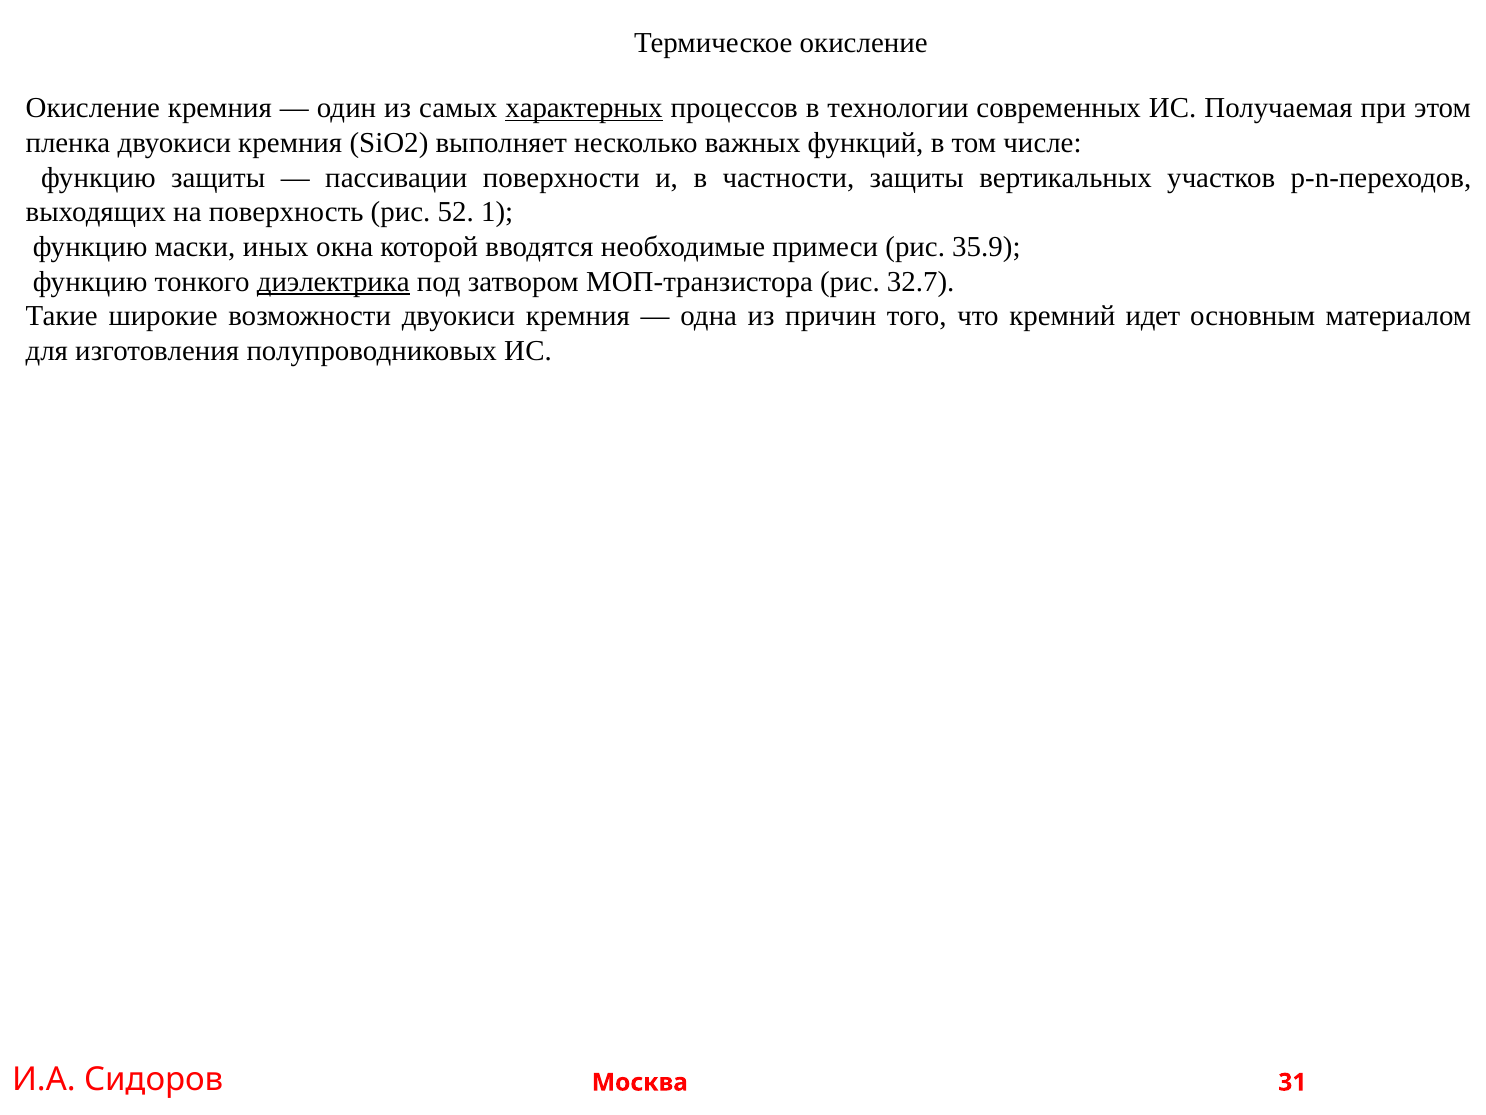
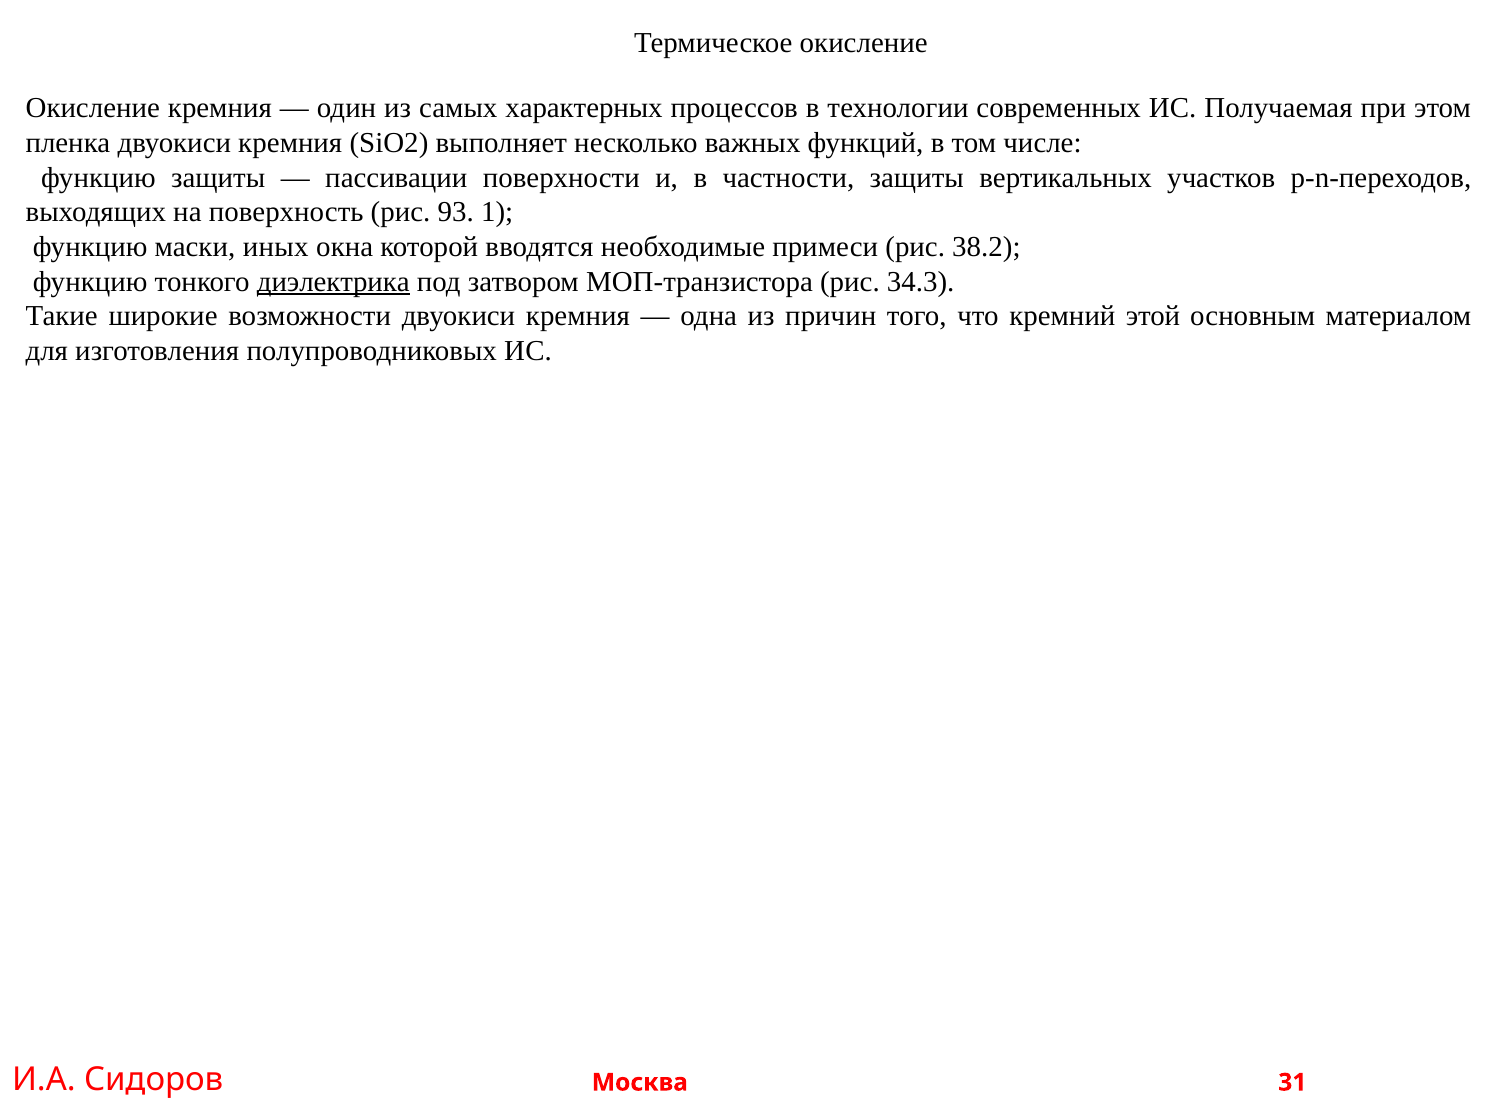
характерных underline: present -> none
52: 52 -> 93
35.9: 35.9 -> 38.2
32.7: 32.7 -> 34.3
идет: идет -> этой
